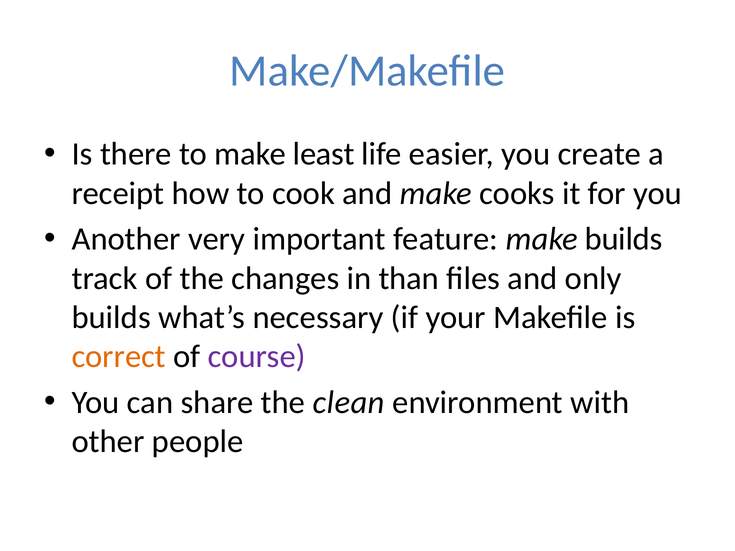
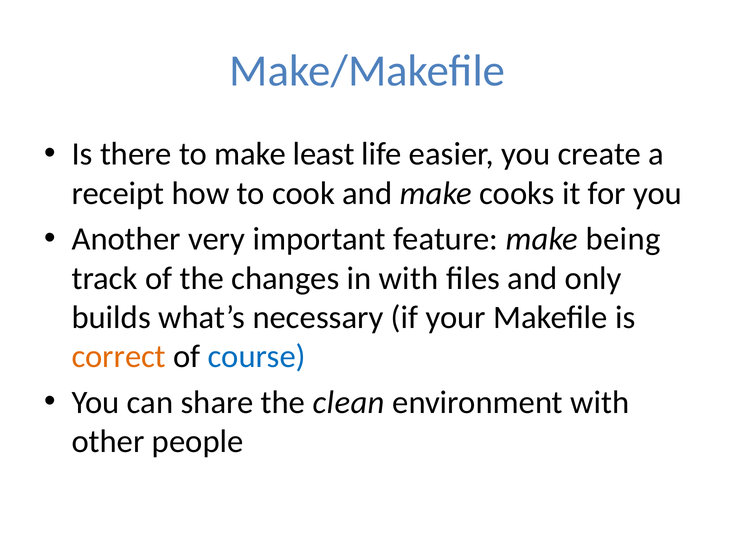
make builds: builds -> being
in than: than -> with
course colour: purple -> blue
